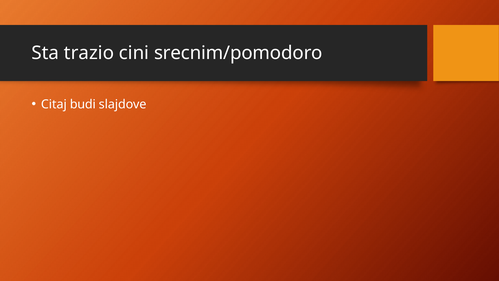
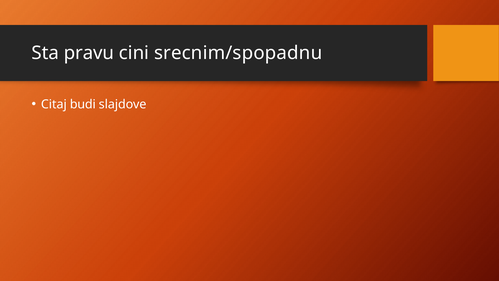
trazio: trazio -> pravu
srecnim/pomodoro: srecnim/pomodoro -> srecnim/spopadnu
